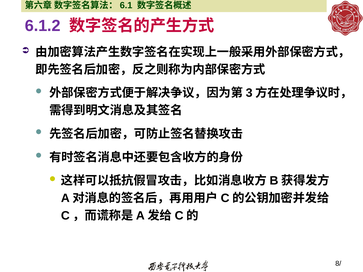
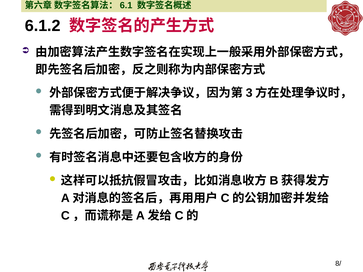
6.1.2 colour: purple -> black
